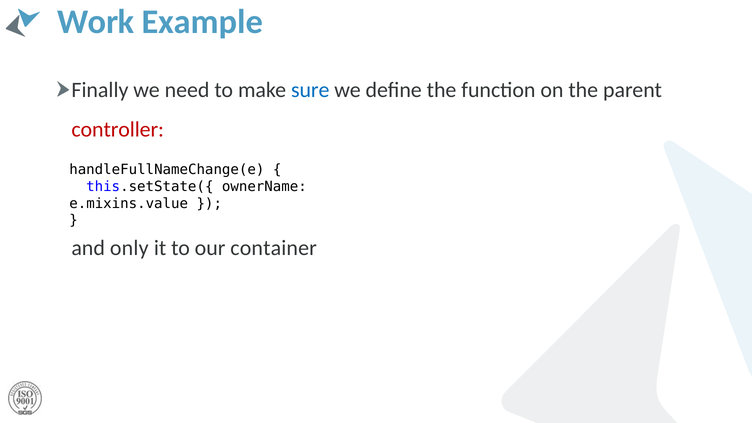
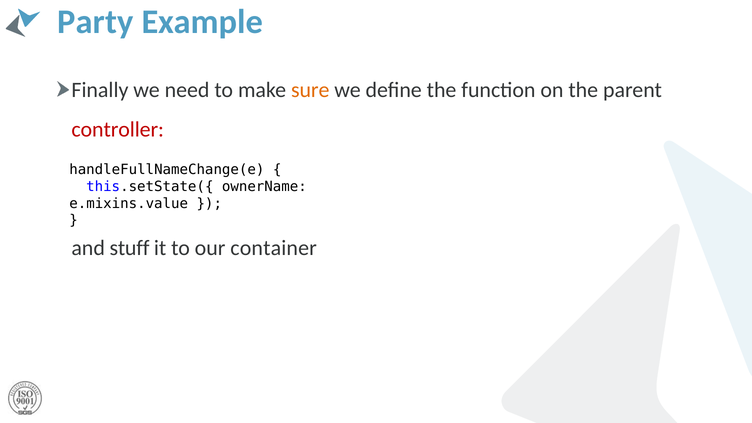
Work: Work -> Party
sure colour: blue -> orange
only: only -> stuff
